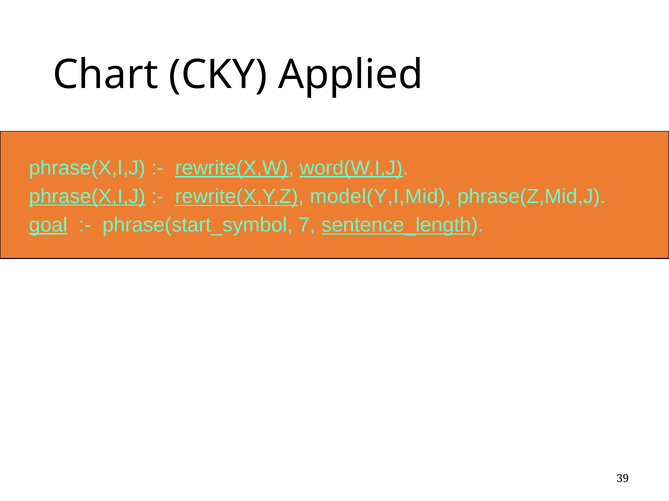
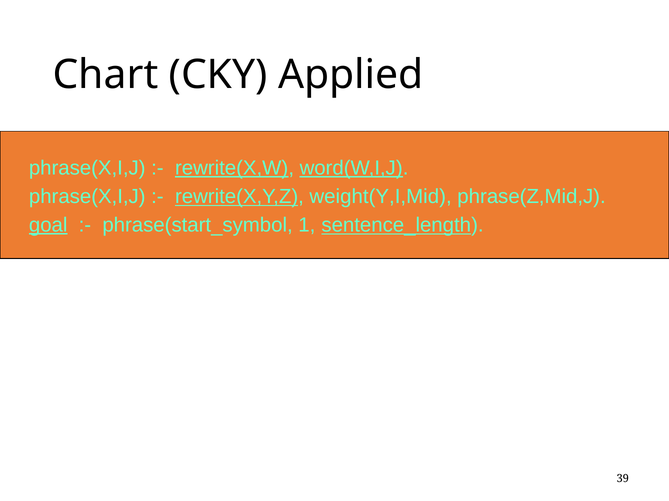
phrase(X,I,J at (87, 197) underline: present -> none
model(Y,I,Mid: model(Y,I,Mid -> weight(Y,I,Mid
7: 7 -> 1
